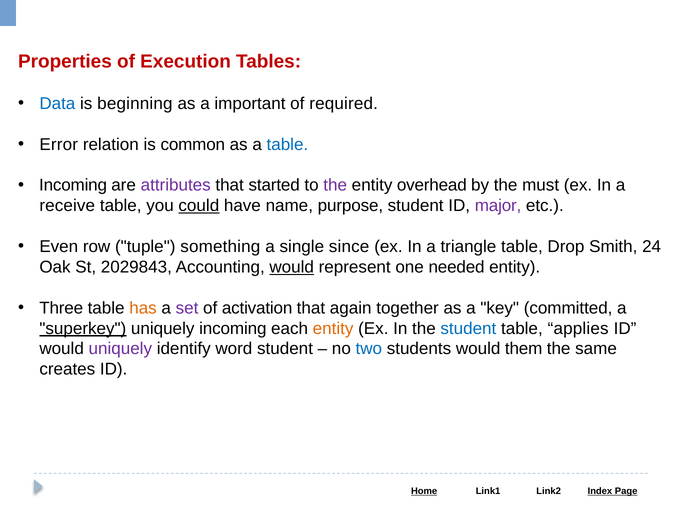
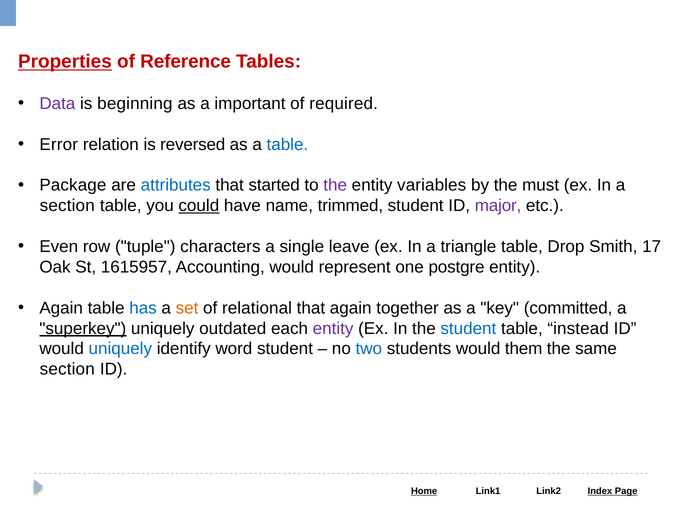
Properties underline: none -> present
Execution: Execution -> Reference
Data colour: blue -> purple
common: common -> reversed
Incoming at (73, 186): Incoming -> Package
attributes colour: purple -> blue
overhead: overhead -> variables
receive at (67, 206): receive -> section
purpose: purpose -> trimmed
something: something -> characters
since: since -> leave
24: 24 -> 17
2029843: 2029843 -> 1615957
would at (292, 267) underline: present -> none
needed: needed -> postgre
Three at (61, 308): Three -> Again
has colour: orange -> blue
set colour: purple -> orange
activation: activation -> relational
uniquely incoming: incoming -> outdated
entity at (333, 329) colour: orange -> purple
applies: applies -> instead
uniquely at (120, 349) colour: purple -> blue
creates at (67, 370): creates -> section
